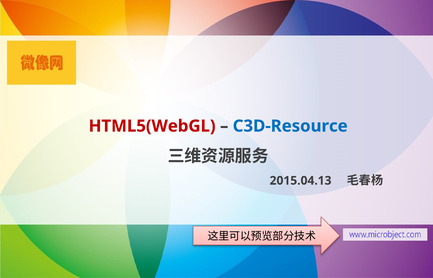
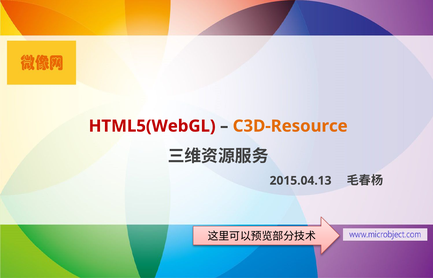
C3D-Resource colour: blue -> orange
